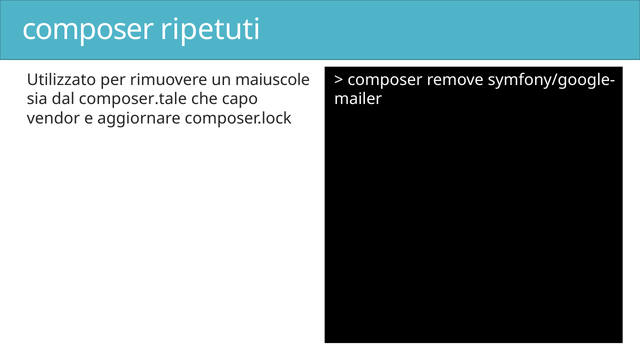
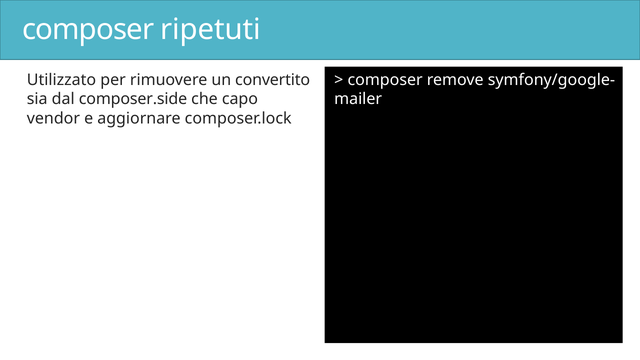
maiuscole: maiuscole -> convertito
composer.tale: composer.tale -> composer.side
